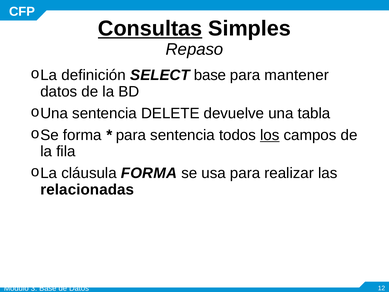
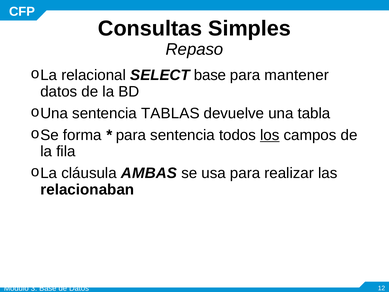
Consultas underline: present -> none
definición: definición -> relacional
DELETE: DELETE -> TABLAS
cláusula FORMA: FORMA -> AMBAS
relacionadas: relacionadas -> relacionaban
